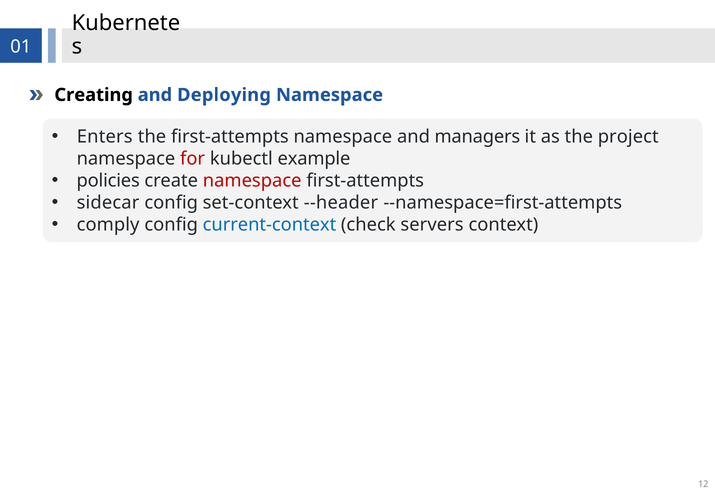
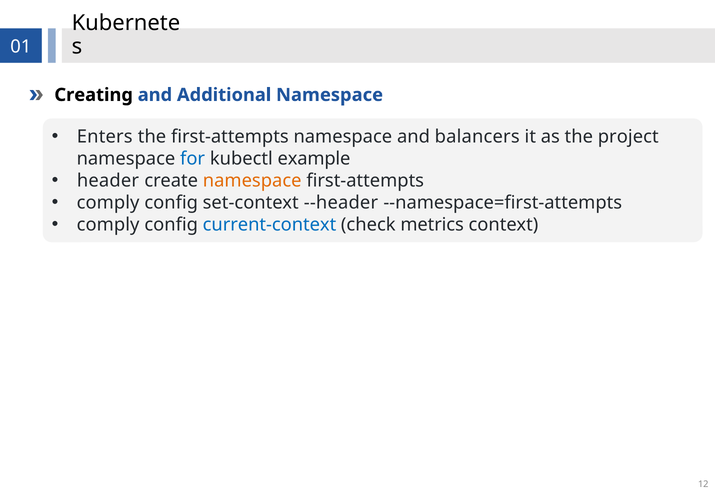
Deploying: Deploying -> Additional
managers: managers -> balancers
for colour: red -> blue
policies: policies -> header
namespace at (252, 181) colour: red -> orange
sidecar at (108, 203): sidecar -> comply
servers: servers -> metrics
